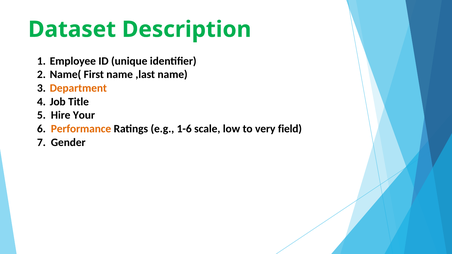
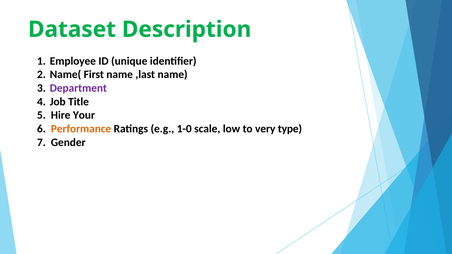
Department colour: orange -> purple
1-6: 1-6 -> 1-0
field: field -> type
